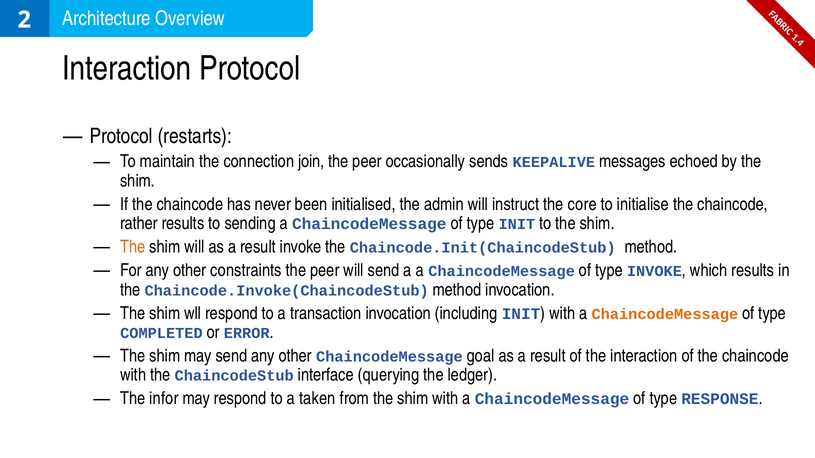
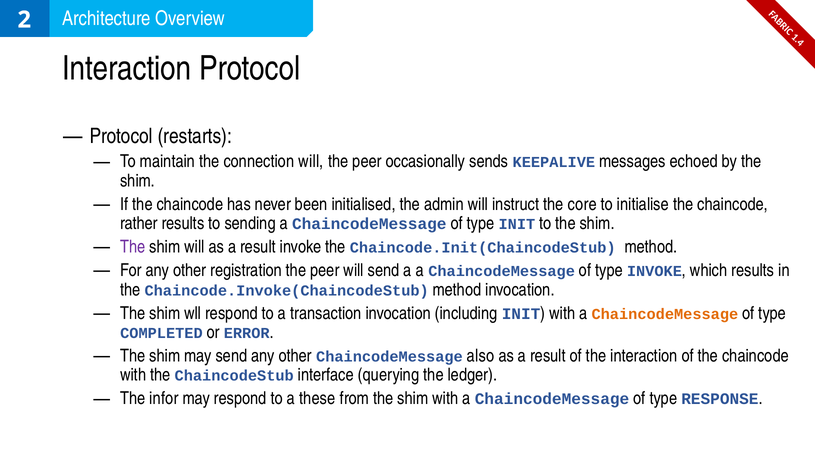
connection join: join -> will
The at (133, 247) colour: orange -> purple
constraints: constraints -> registration
goal: goal -> also
taken: taken -> these
